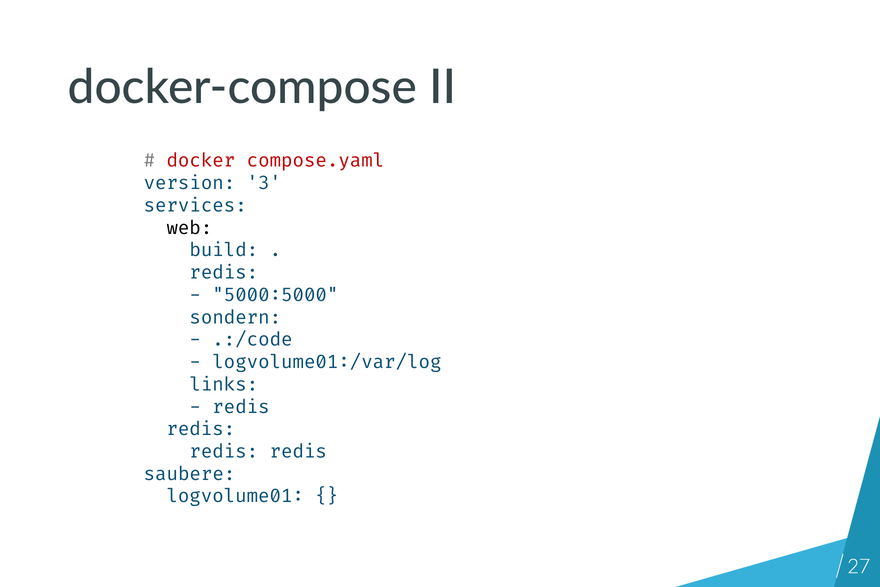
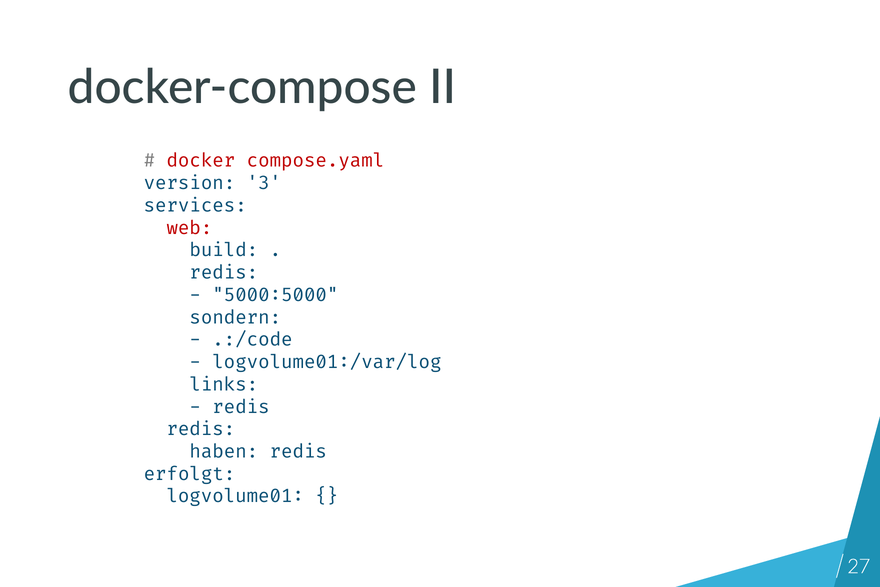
web colour: black -> red
redis at (224, 451): redis -> haben
saubere: saubere -> erfolgt
